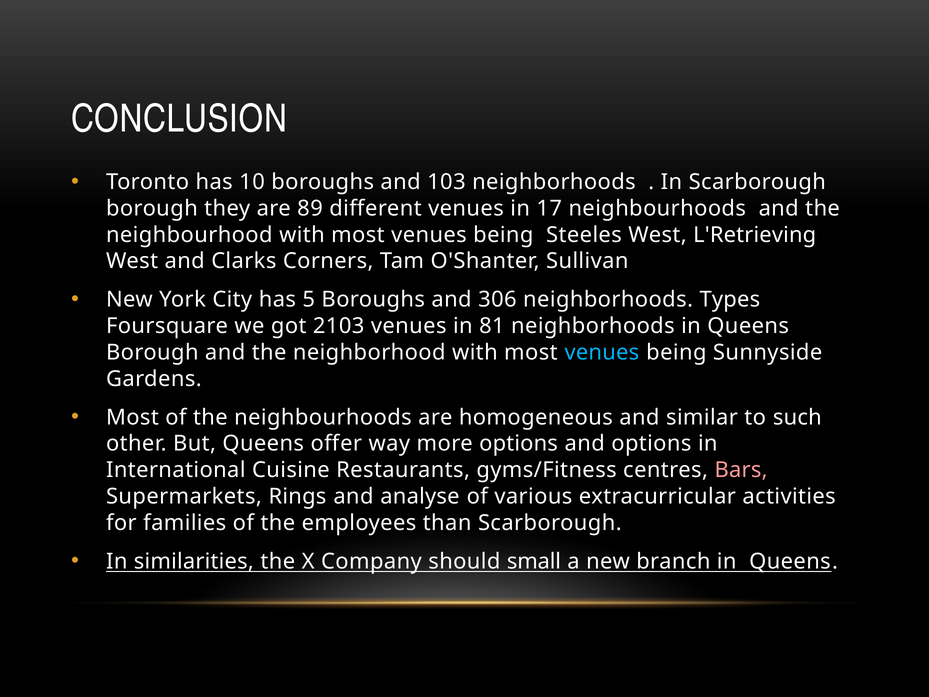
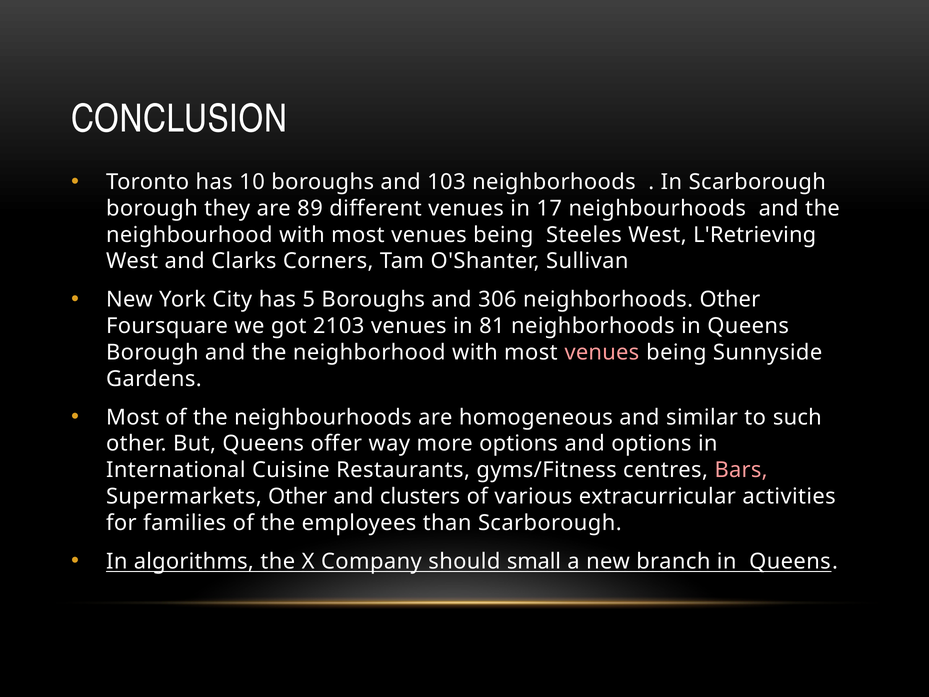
neighborhoods Types: Types -> Other
venues at (602, 352) colour: light blue -> pink
Supermarkets Rings: Rings -> Other
analyse: analyse -> clusters
similarities: similarities -> algorithms
